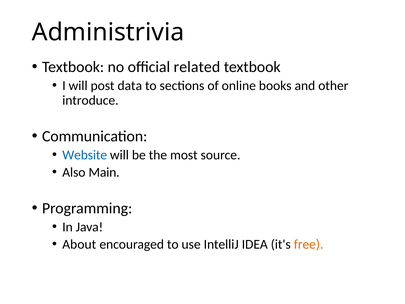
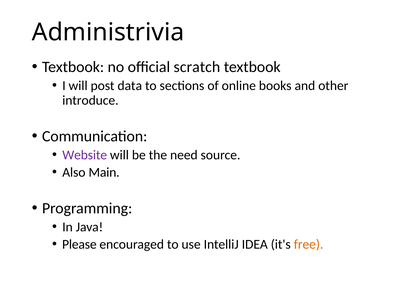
related: related -> scratch
Website colour: blue -> purple
most: most -> need
About: About -> Please
